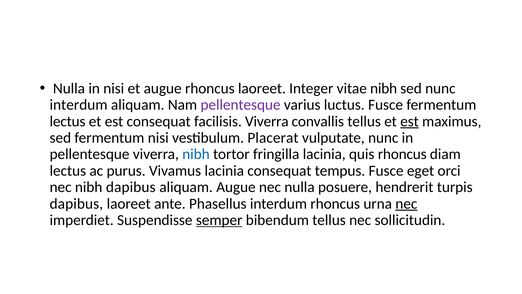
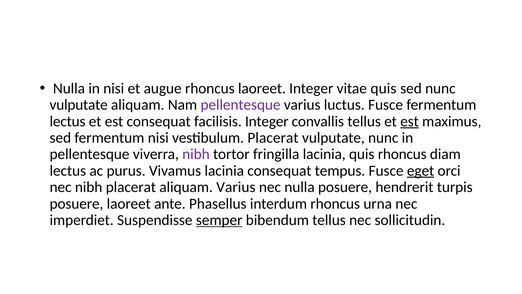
vitae nibh: nibh -> quis
interdum at (79, 105): interdum -> vulputate
facilisis Viverra: Viverra -> Integer
nibh at (196, 154) colour: blue -> purple
eget underline: none -> present
nibh dapibus: dapibus -> placerat
aliquam Augue: Augue -> Varius
dapibus at (76, 203): dapibus -> posuere
nec at (406, 203) underline: present -> none
